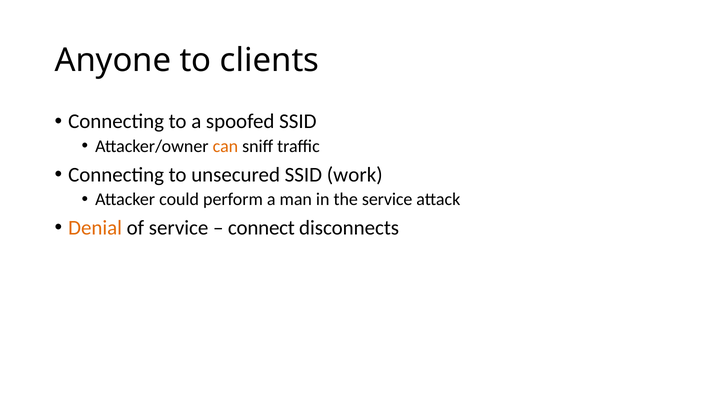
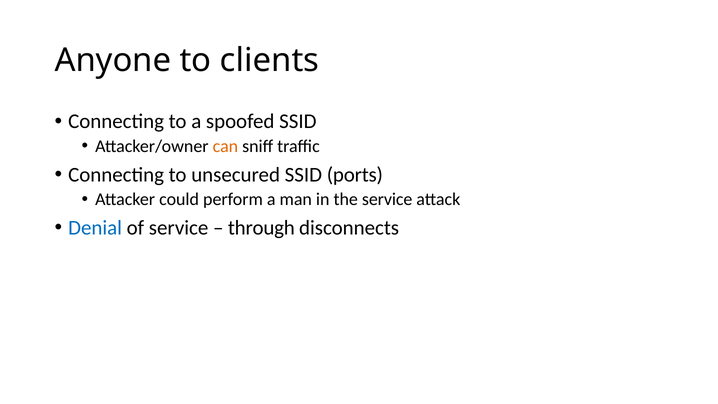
work: work -> ports
Denial colour: orange -> blue
connect: connect -> through
